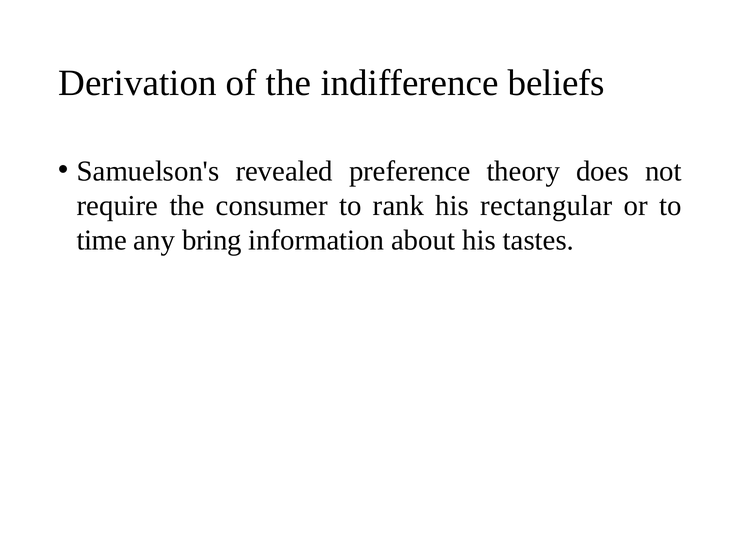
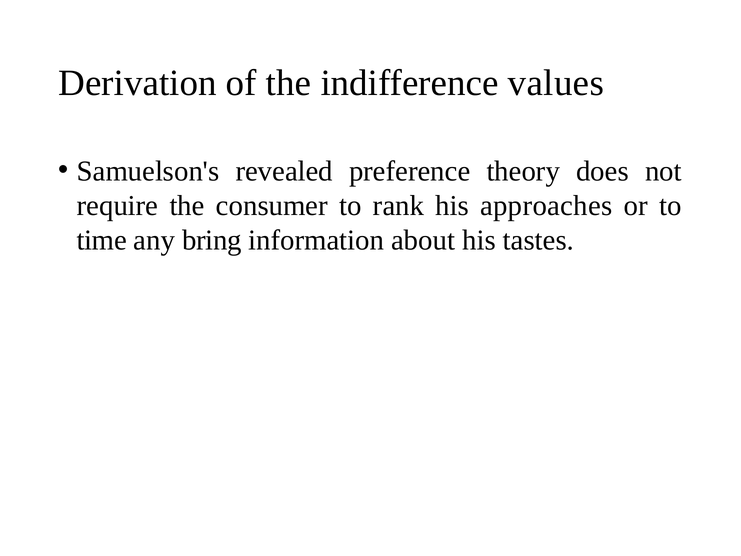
beliefs: beliefs -> values
rectangular: rectangular -> approaches
